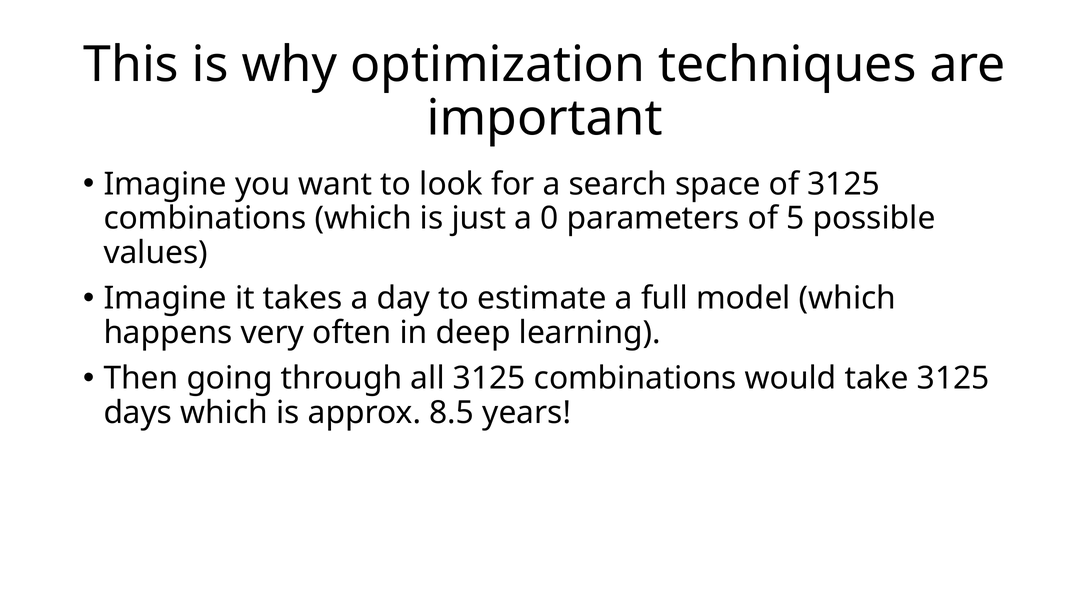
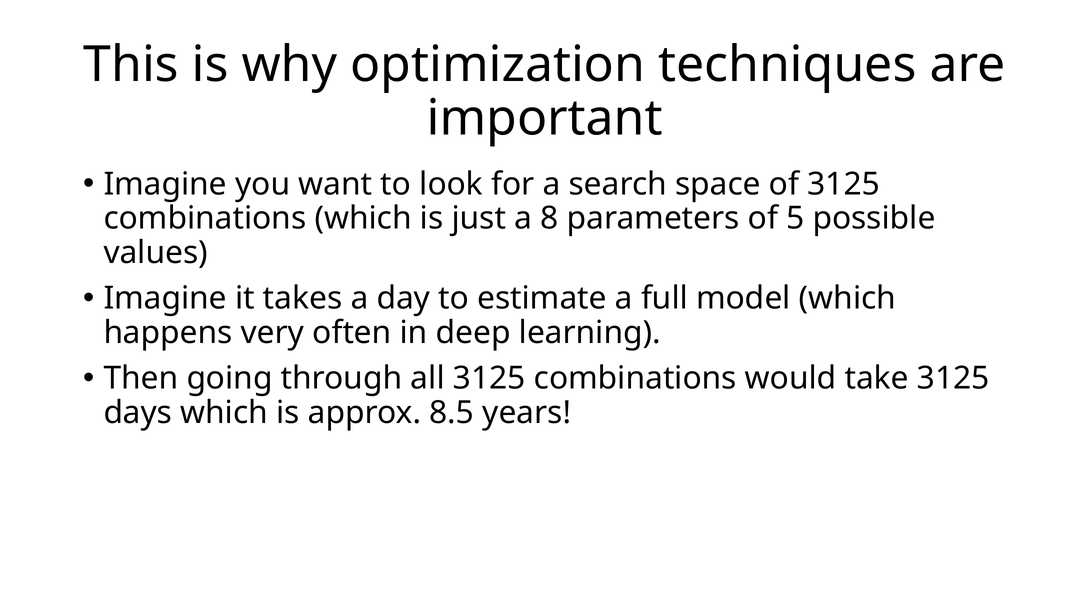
0: 0 -> 8
